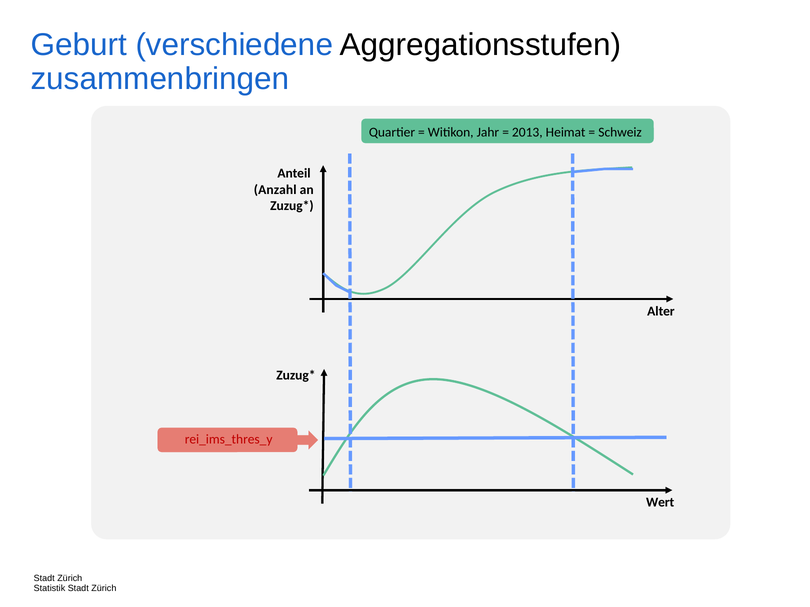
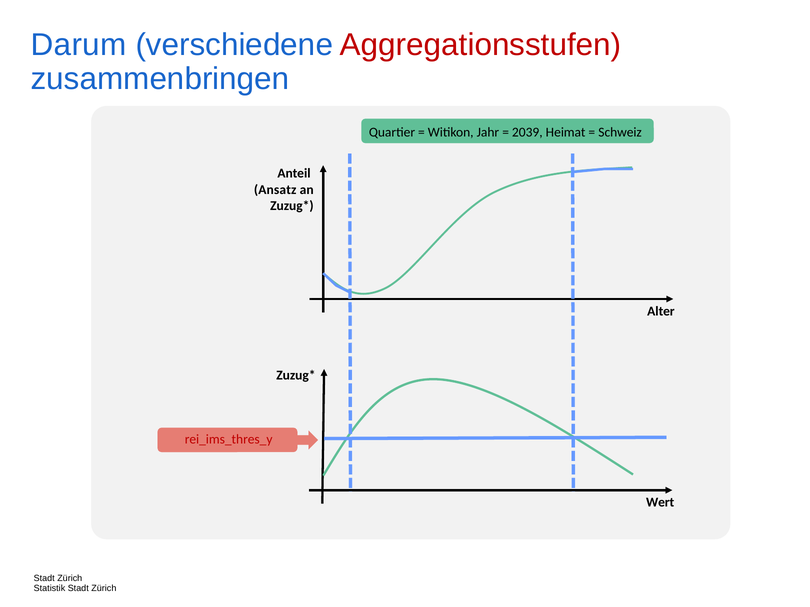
Geburt: Geburt -> Darum
Aggregationsstufen colour: black -> red
2013: 2013 -> 2039
Anzahl: Anzahl -> Ansatz
